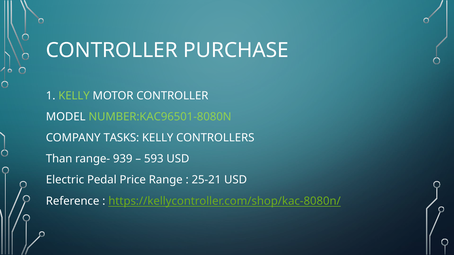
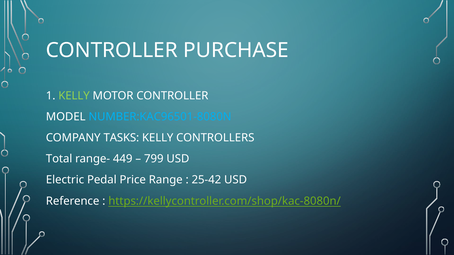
NUMBER:KAC96501-8080N colour: light green -> light blue
Than: Than -> Total
939: 939 -> 449
593: 593 -> 799
25-21: 25-21 -> 25-42
